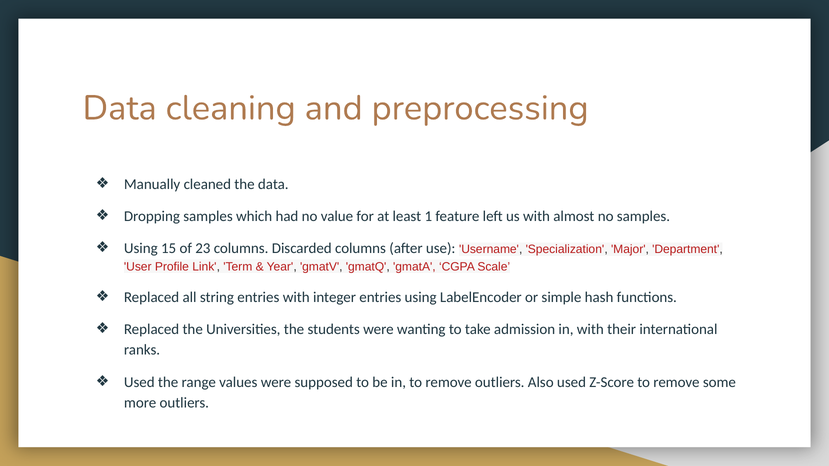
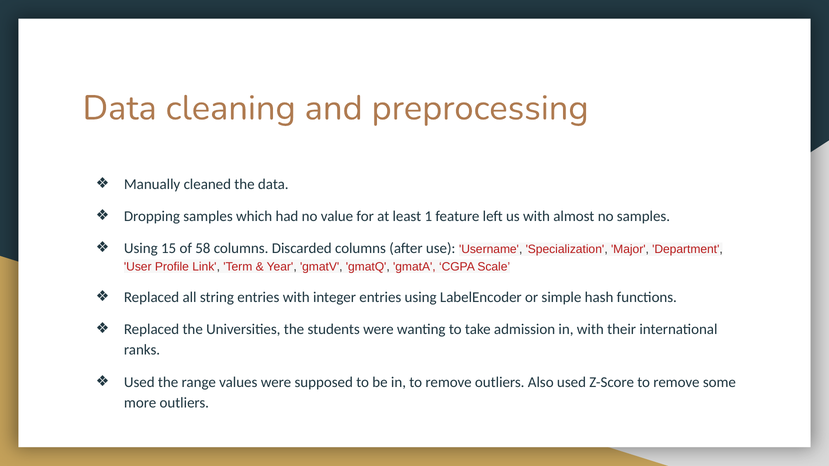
23: 23 -> 58
